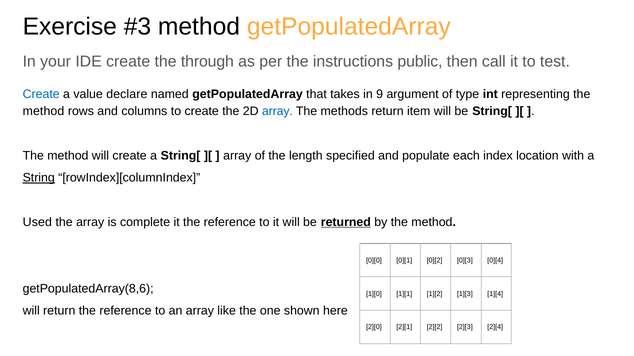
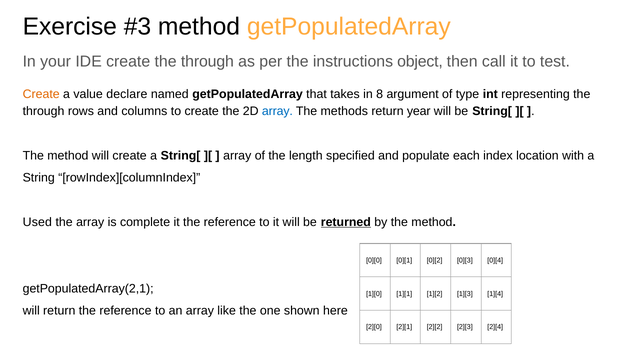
public: public -> object
Create at (41, 94) colour: blue -> orange
9: 9 -> 8
method at (43, 111): method -> through
item: item -> year
String underline: present -> none
getPopulatedArray(8,6: getPopulatedArray(8,6 -> getPopulatedArray(2,1
